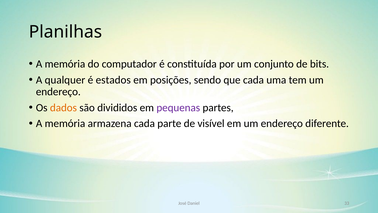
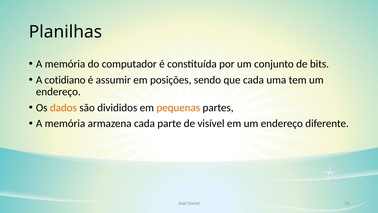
qualquer: qualquer -> cotidiano
estados: estados -> assumir
pequenas colour: purple -> orange
